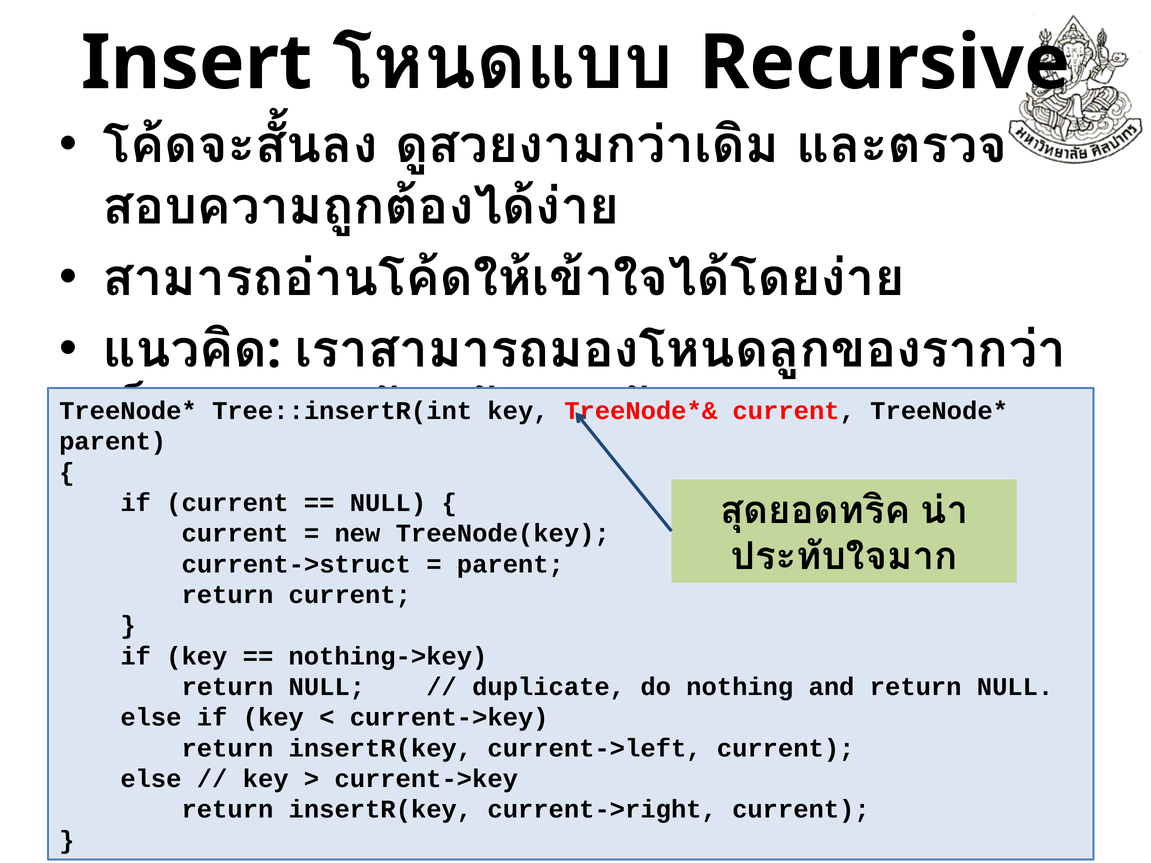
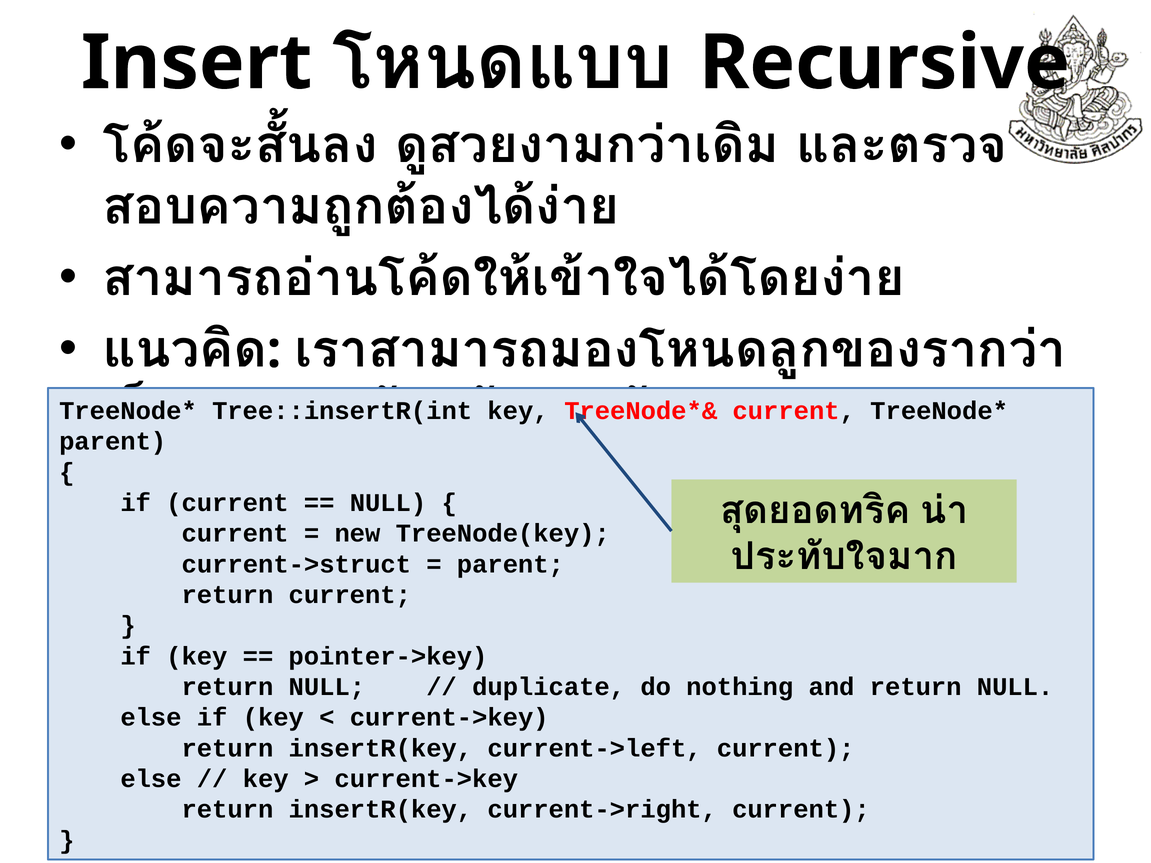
nothing->key: nothing->key -> pointer->key
